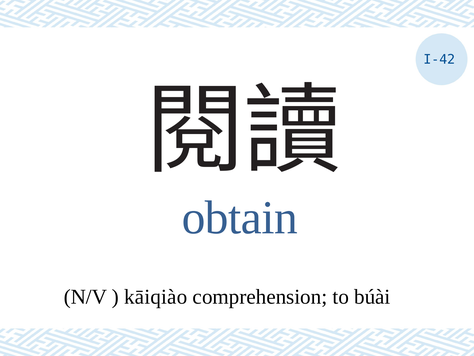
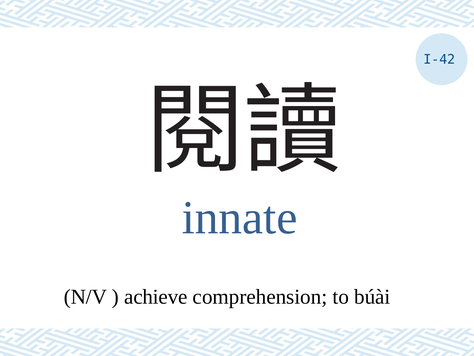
obtain: obtain -> innate
kāiqiào: kāiqiào -> achieve
